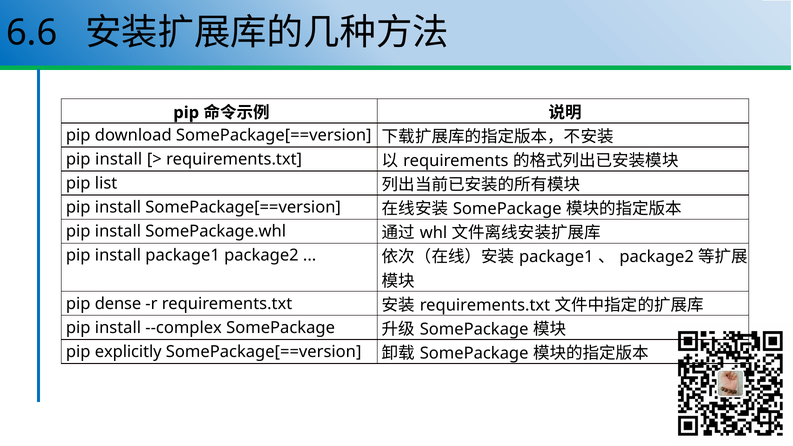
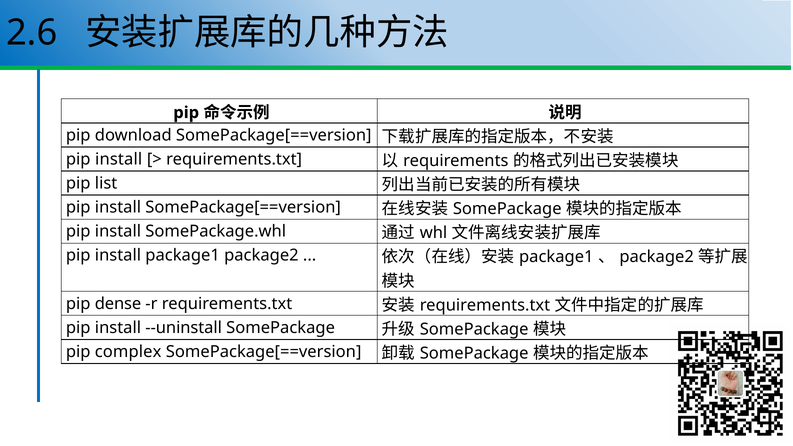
6.6: 6.6 -> 2.6
--complex: --complex -> --uninstall
explicitly: explicitly -> complex
